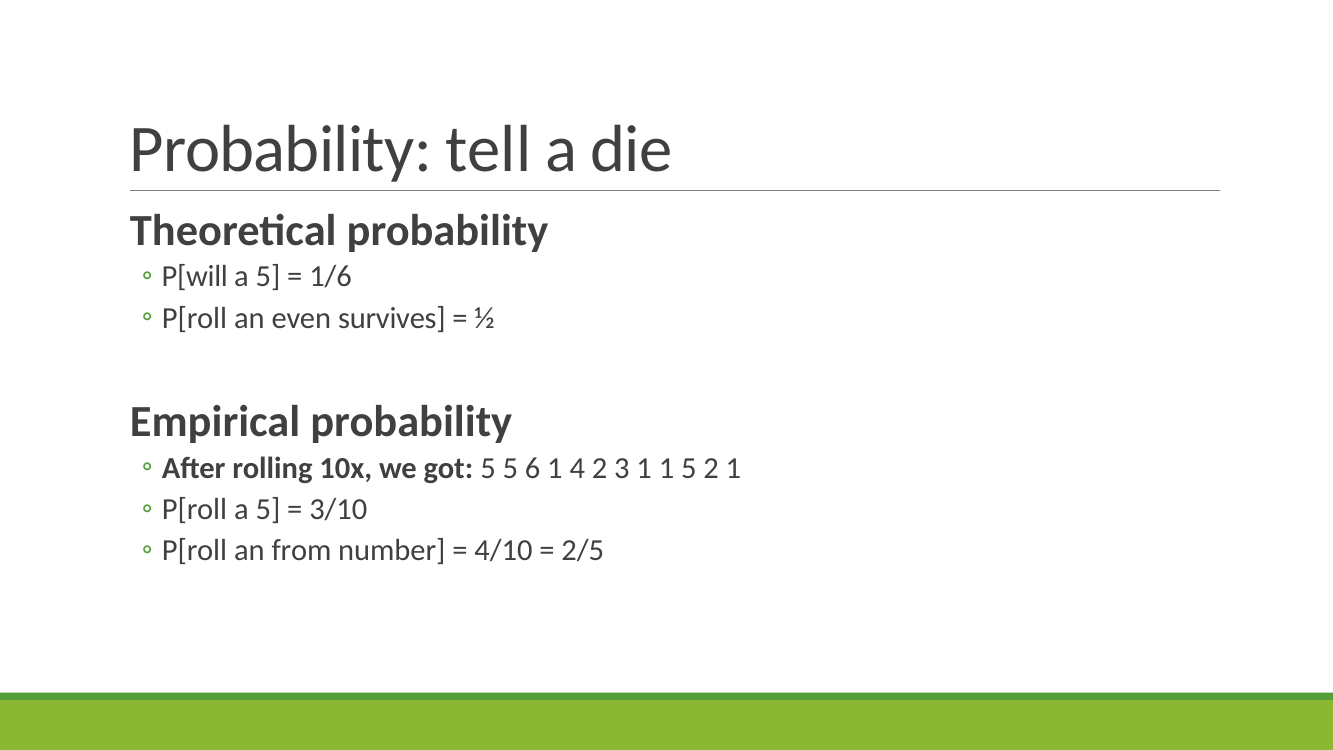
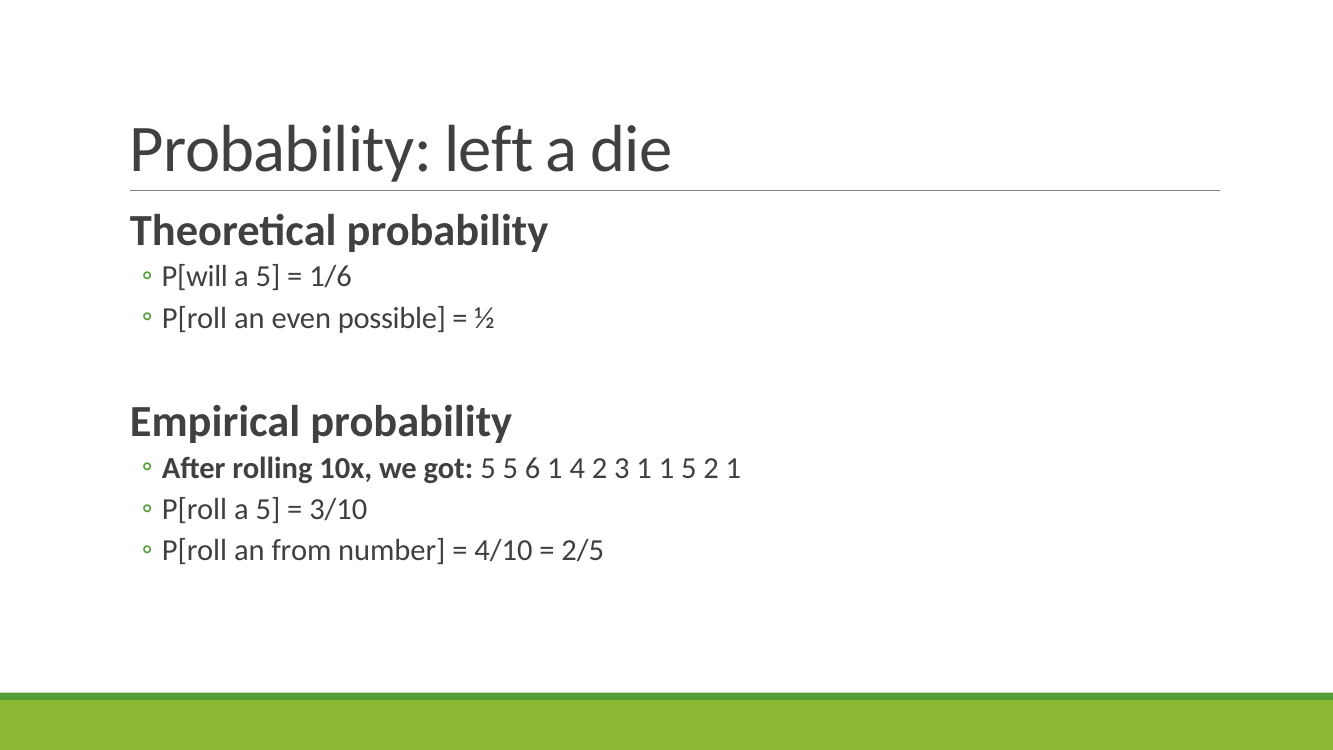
tell: tell -> left
survives: survives -> possible
